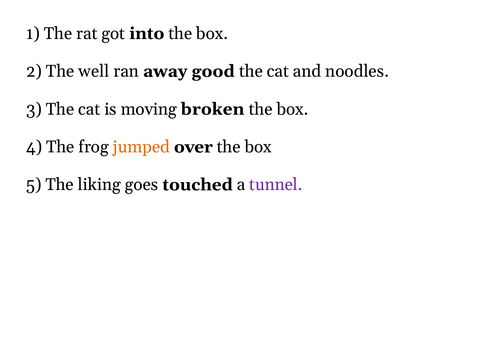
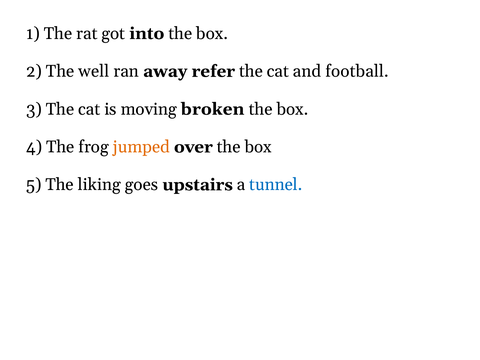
good: good -> refer
noodles: noodles -> football
touched: touched -> upstairs
tunnel colour: purple -> blue
